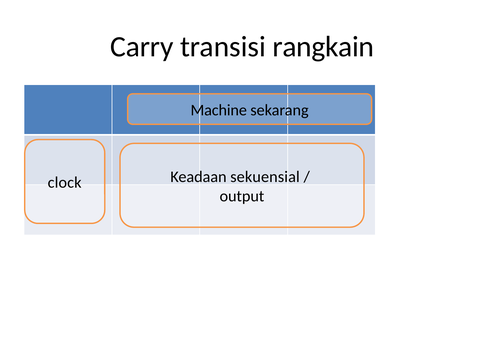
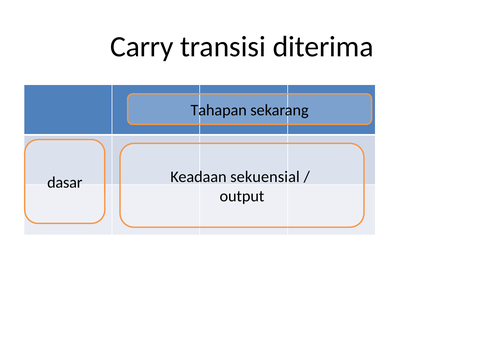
rangkain: rangkain -> diterima
Machine: Machine -> Tahapan
clock: clock -> dasar
